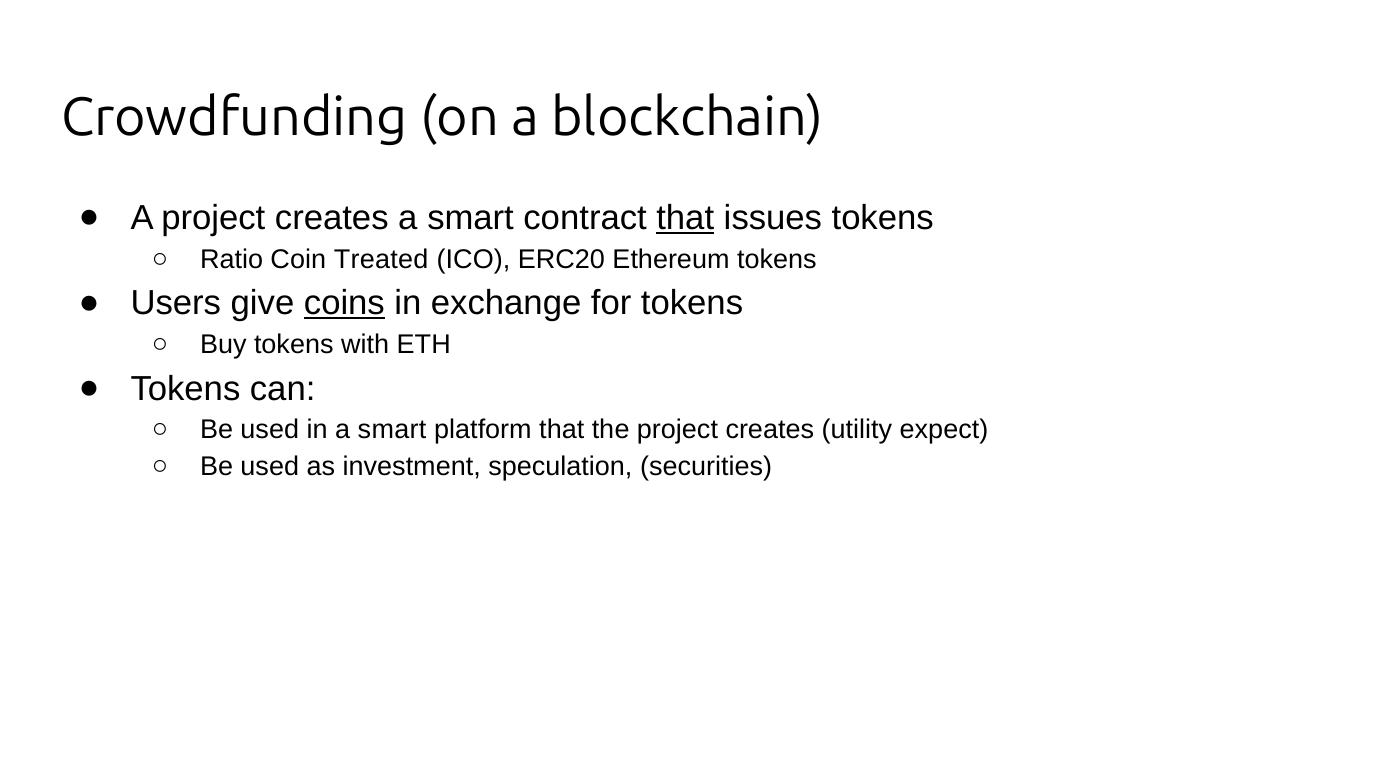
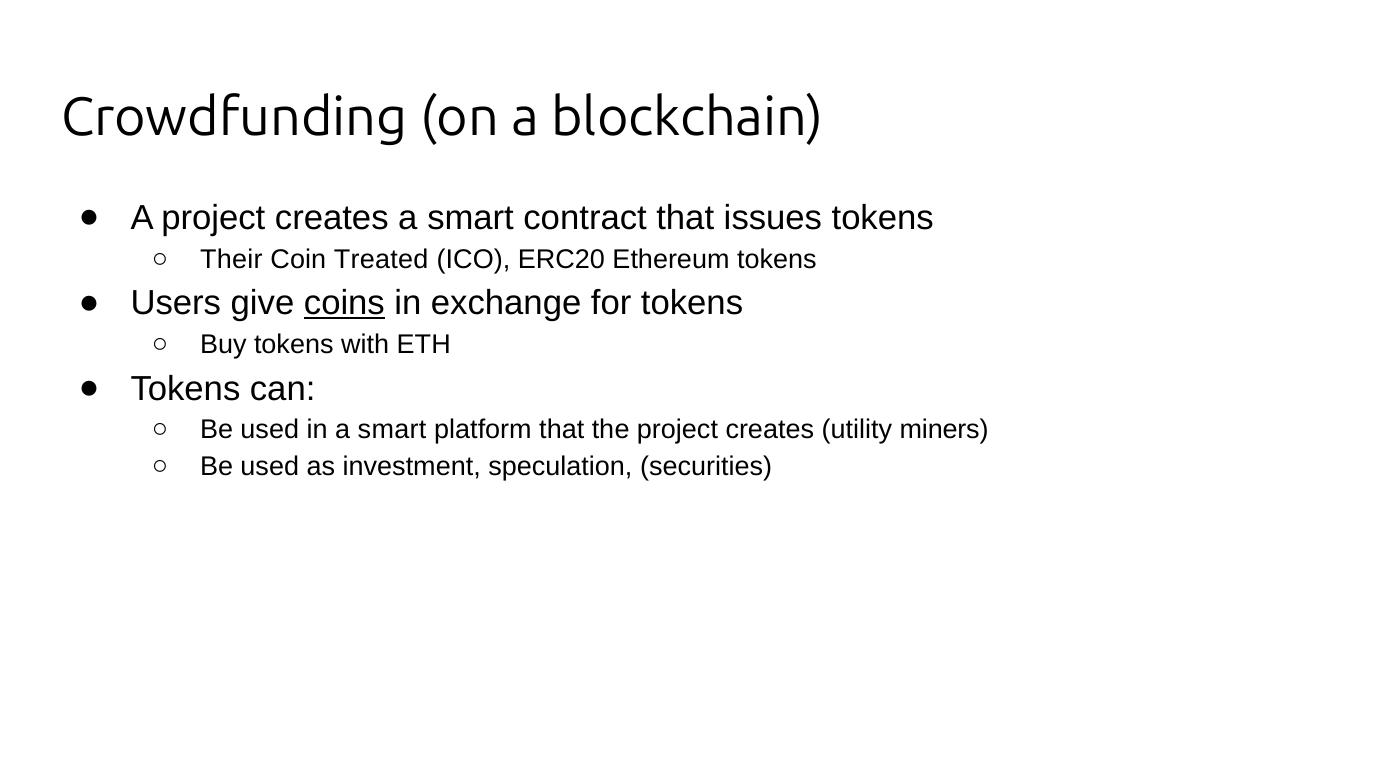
that at (685, 218) underline: present -> none
Ratio: Ratio -> Their
expect: expect -> miners
